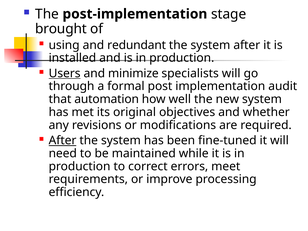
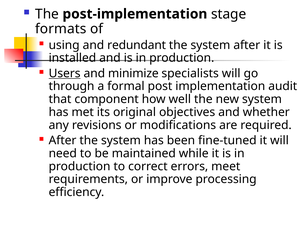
brought: brought -> formats
automation: automation -> component
After at (63, 140) underline: present -> none
